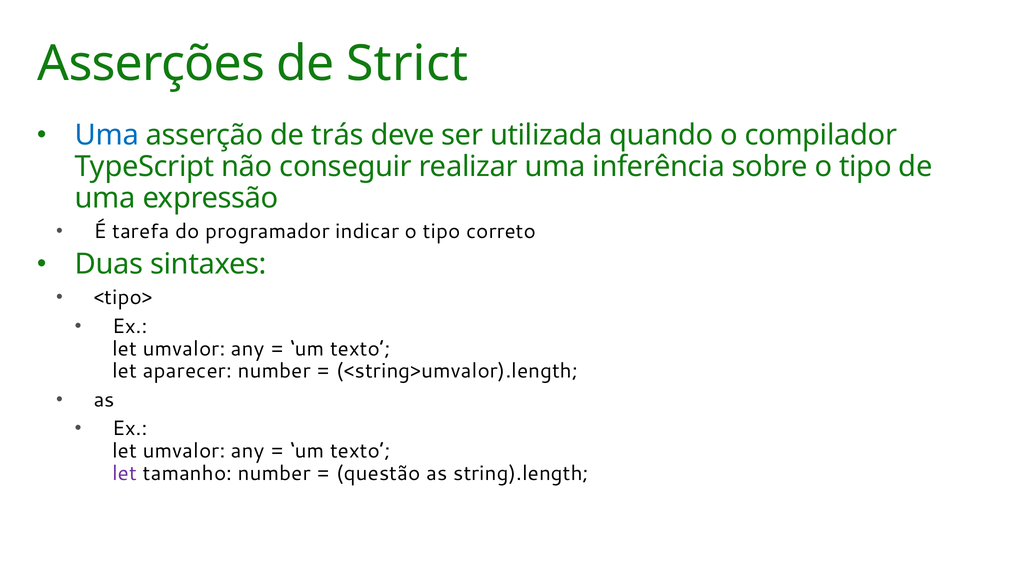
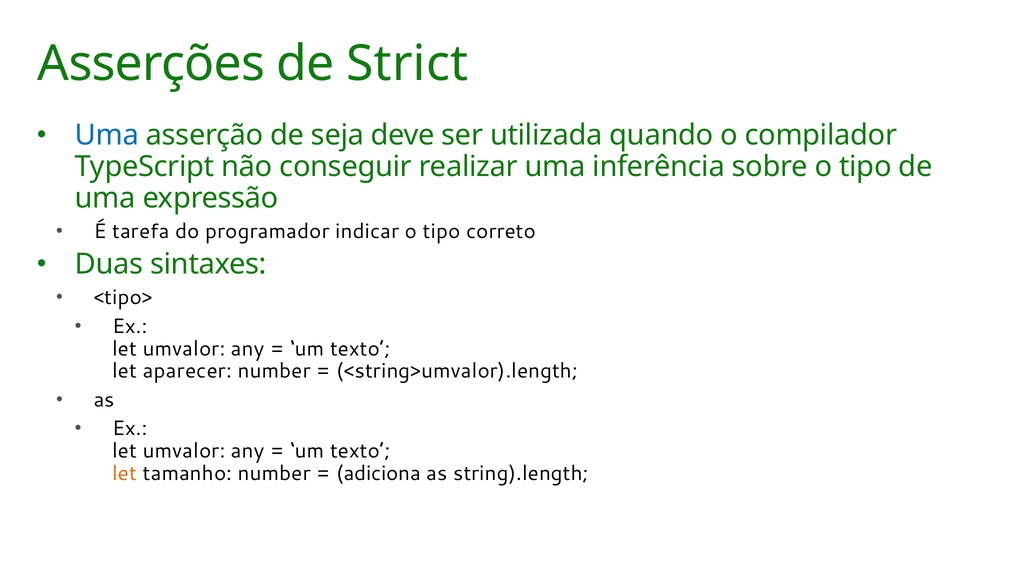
trás: trás -> seja
let at (125, 474) colour: purple -> orange
questão: questão -> adiciona
